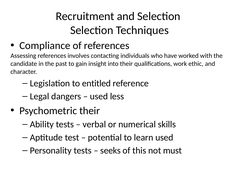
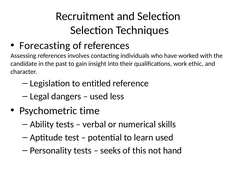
Compliance: Compliance -> Forecasting
Psychometric their: their -> time
must: must -> hand
